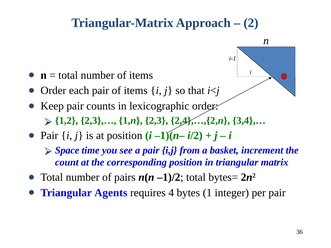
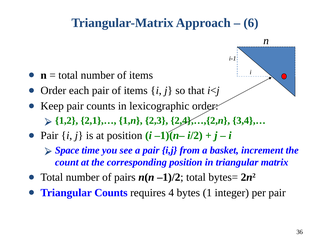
2: 2 -> 6
2,3},…: 2,3},… -> 2,1},…
Triangular Agents: Agents -> Counts
